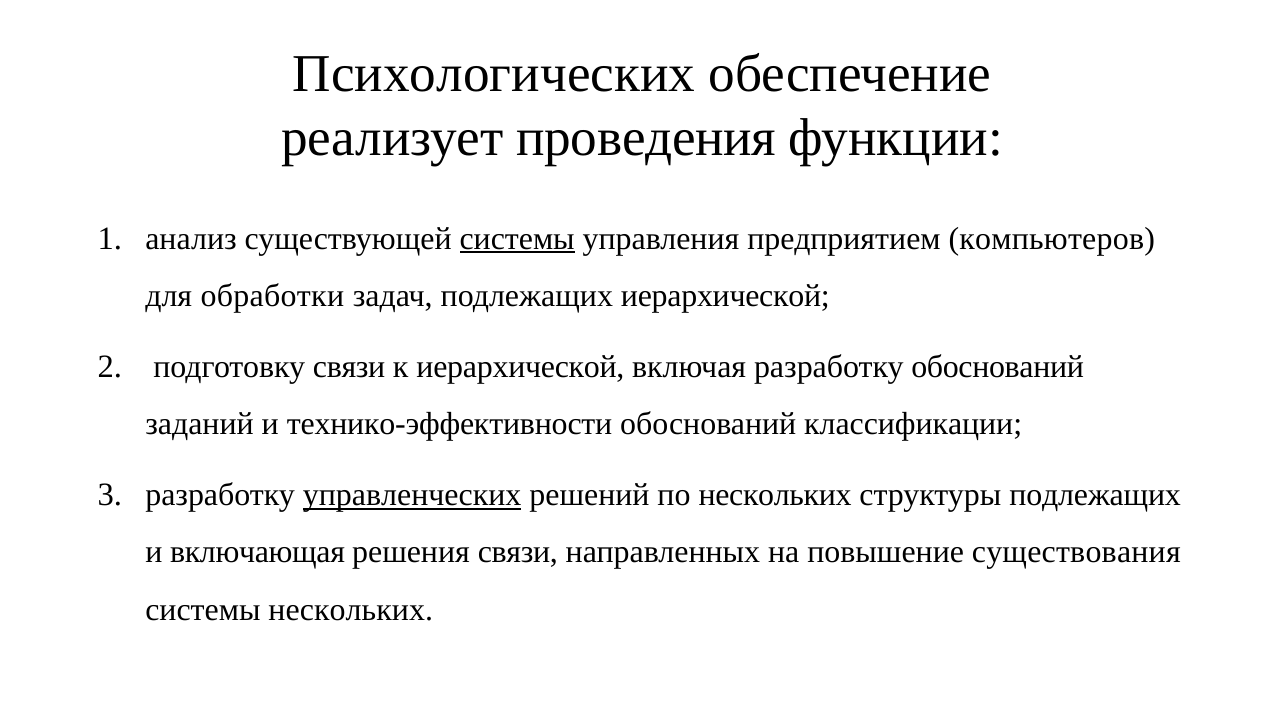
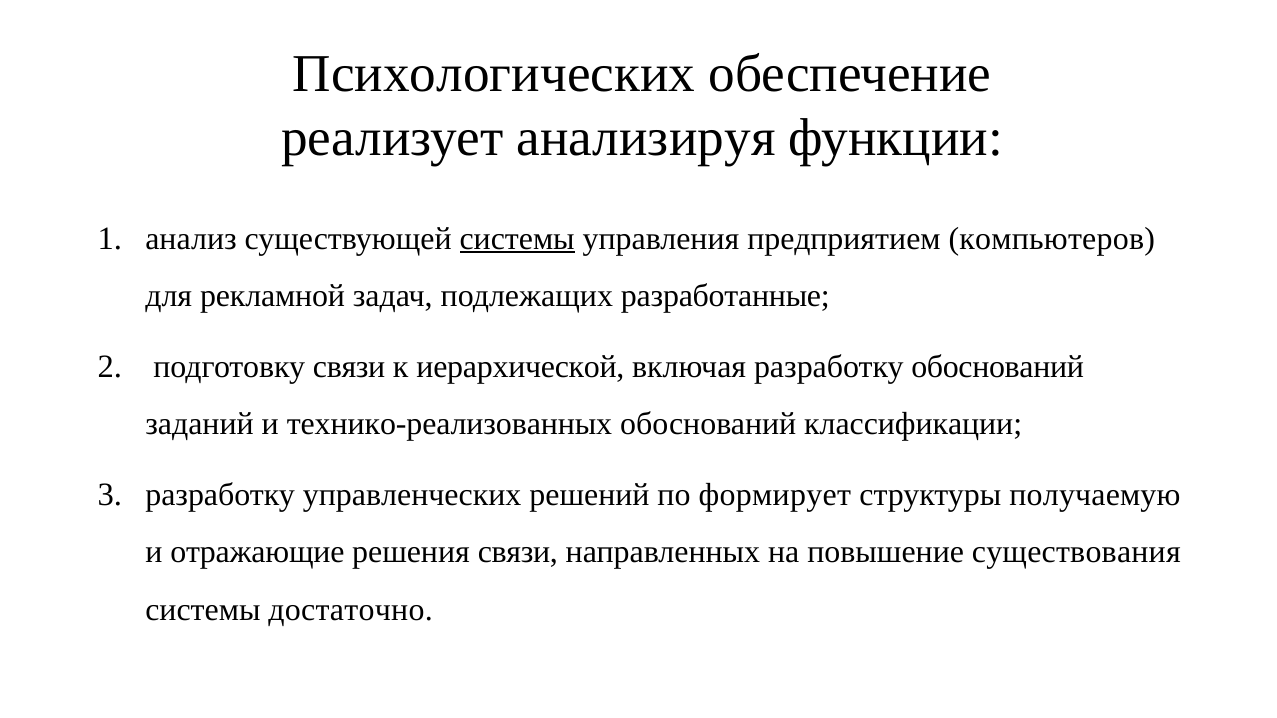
проведения: проведения -> анализируя
обработки: обработки -> рекламной
подлежащих иерархической: иерархической -> разработанные
технико-эффективности: технико-эффективности -> технико-реализованных
управленческих underline: present -> none
по нескольких: нескольких -> формирует
структуры подлежащих: подлежащих -> получаемую
включающая: включающая -> отражающие
системы нескольких: нескольких -> достаточно
